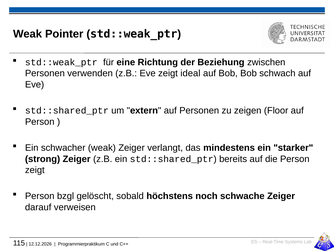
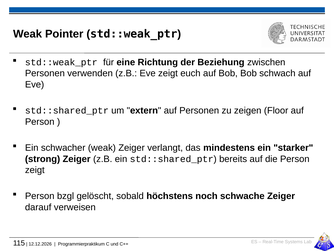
ideal: ideal -> euch
